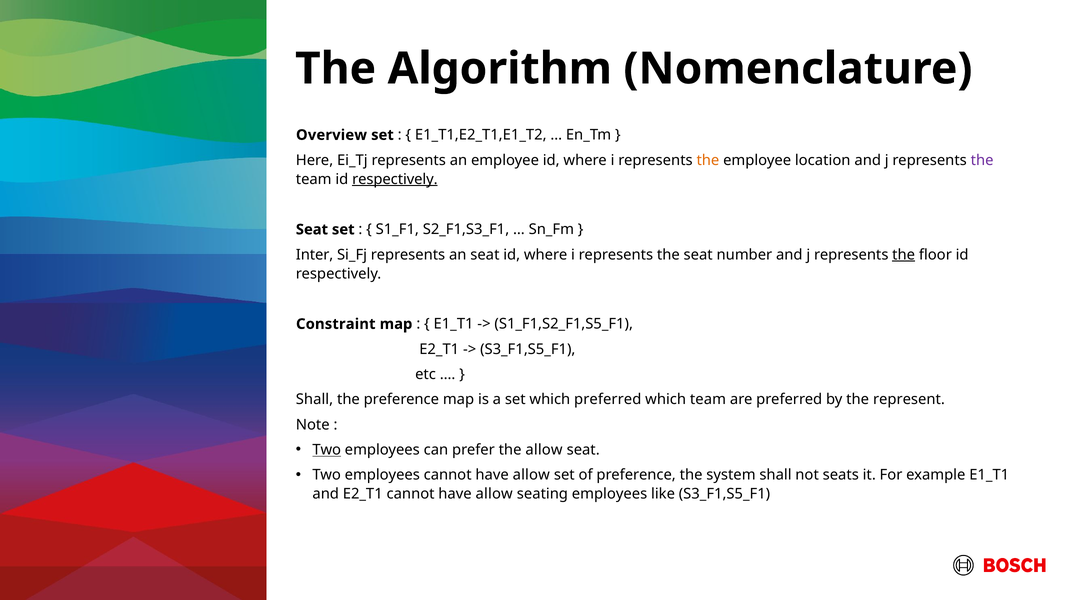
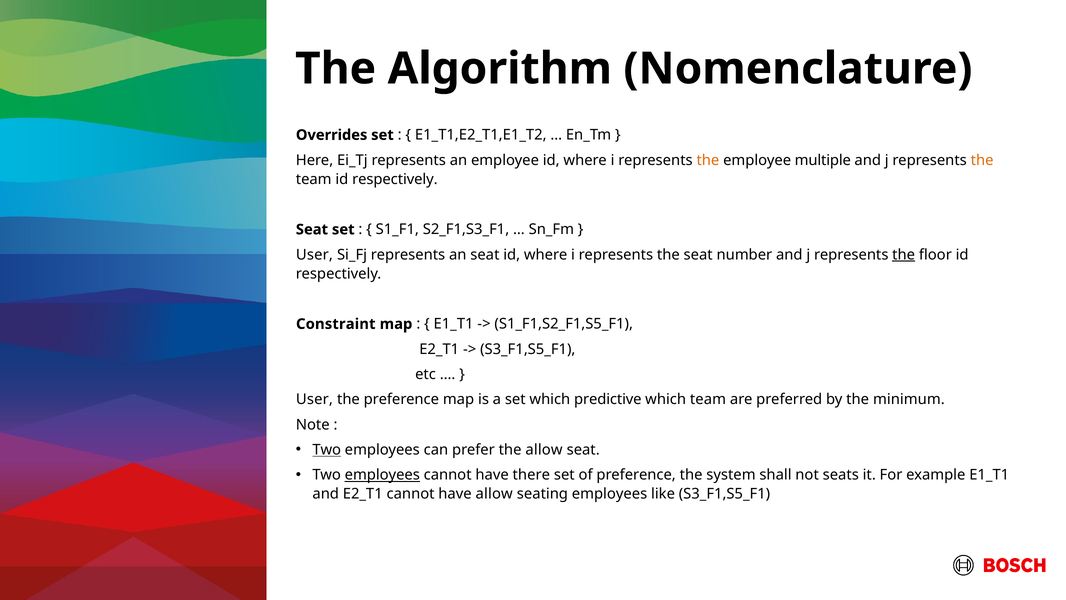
Overview: Overview -> Overrides
location: location -> multiple
the at (982, 160) colour: purple -> orange
respectively at (395, 179) underline: present -> none
Inter at (315, 255): Inter -> User
Shall at (315, 399): Shall -> User
which preferred: preferred -> predictive
represent: represent -> minimum
employees at (382, 475) underline: none -> present
allow at (531, 475): allow -> there
